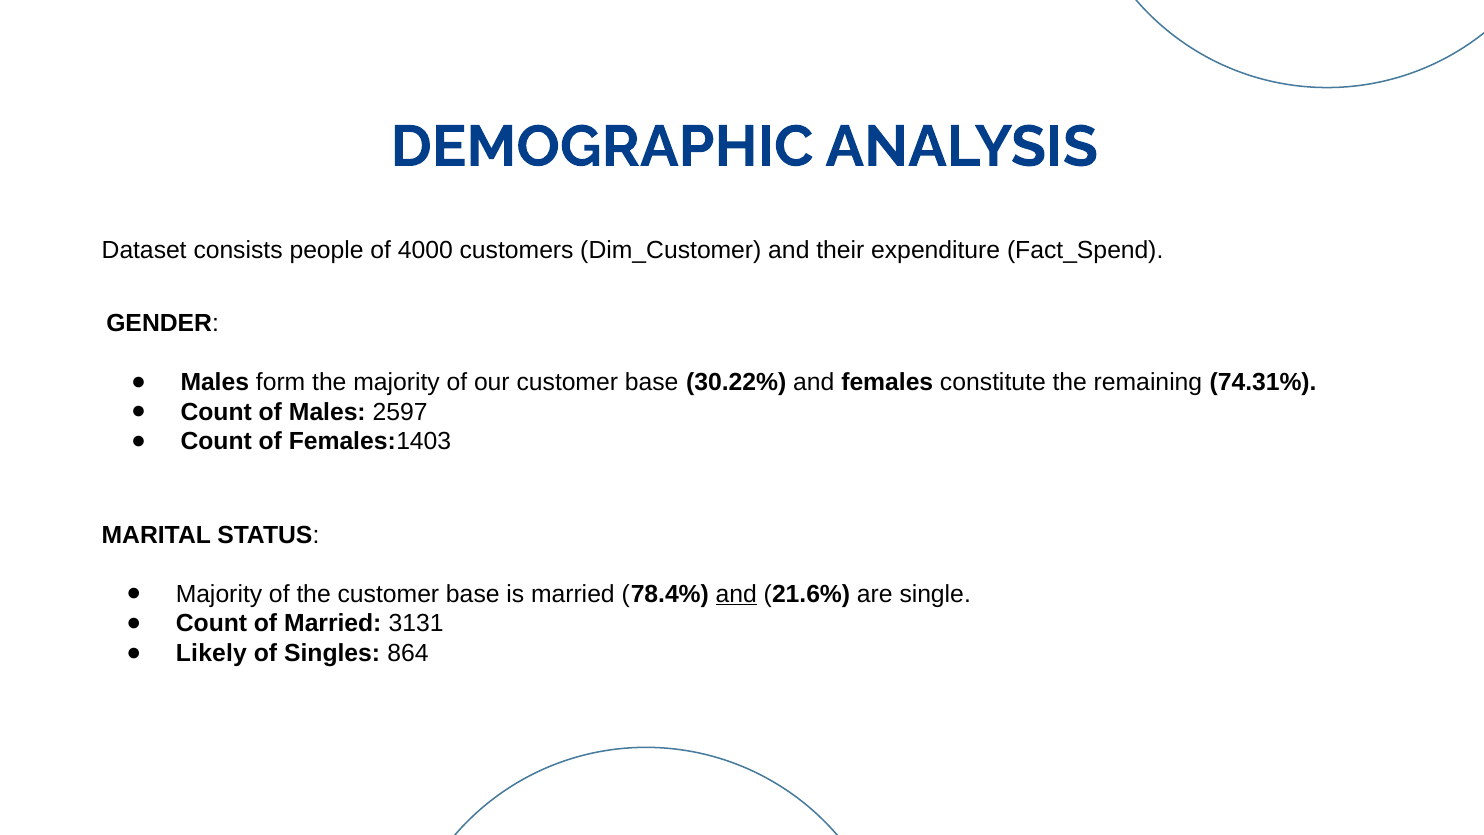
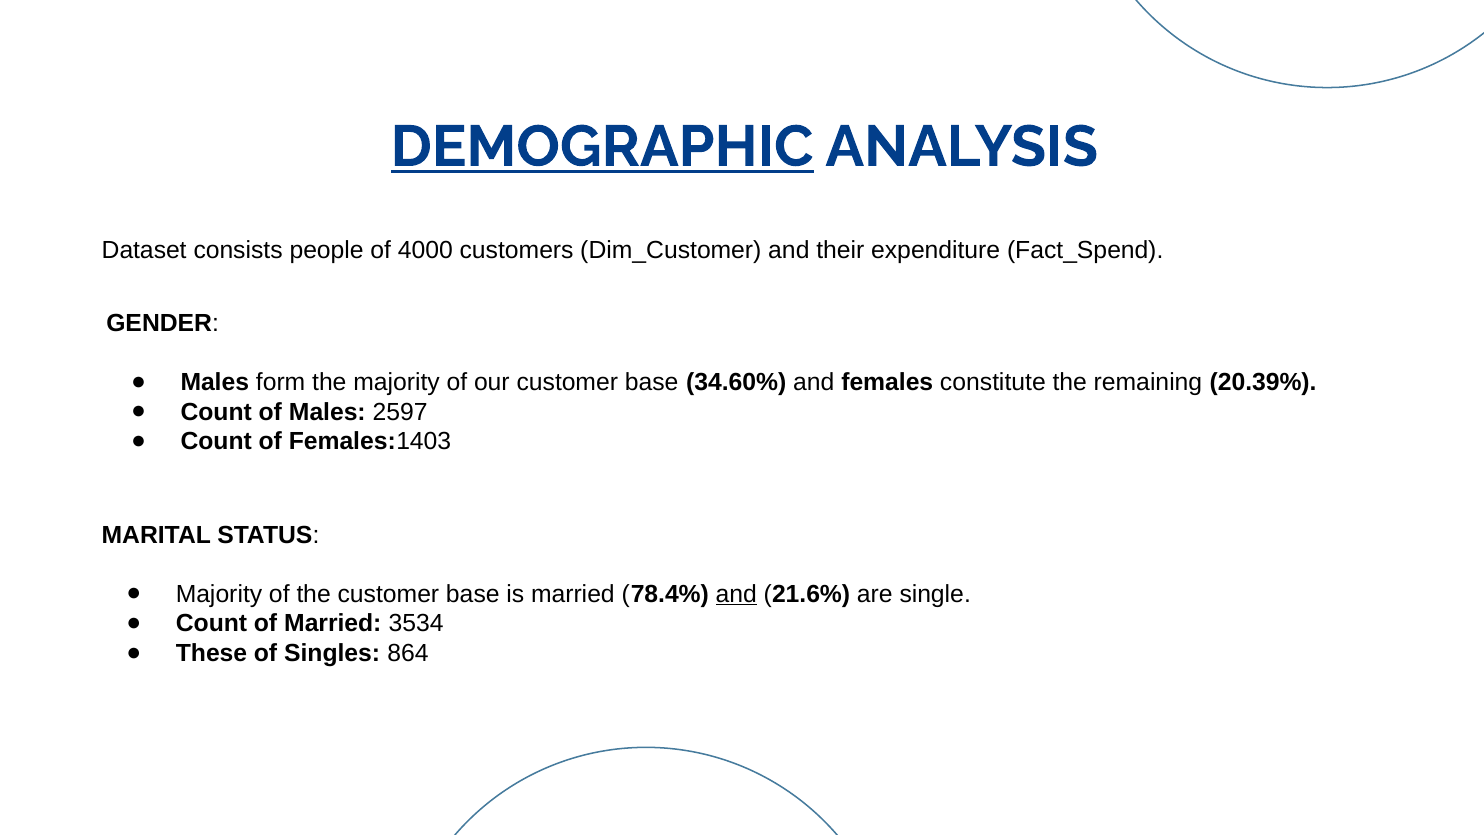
DEMOGRAPHIC underline: none -> present
30.22%: 30.22% -> 34.60%
74.31%: 74.31% -> 20.39%
3131: 3131 -> 3534
Likely: Likely -> These
